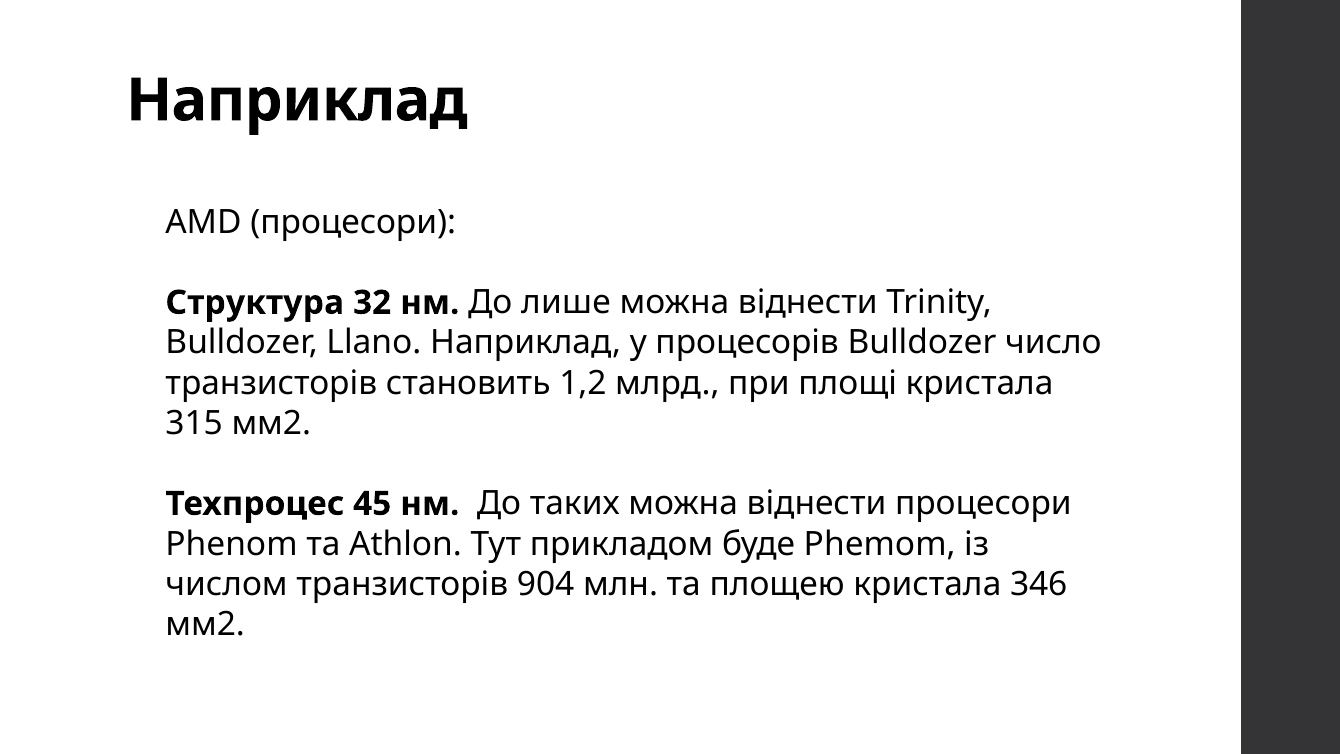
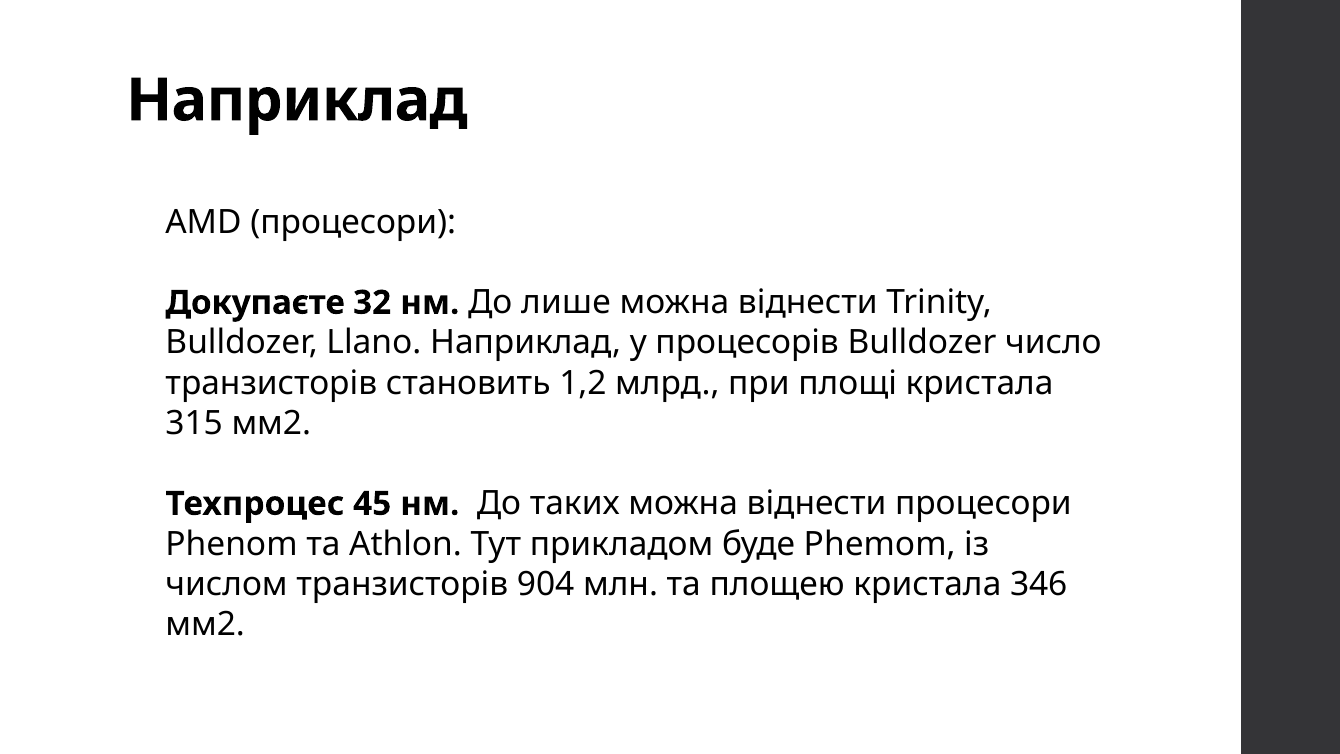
Структура: Структура -> Докупаєте
